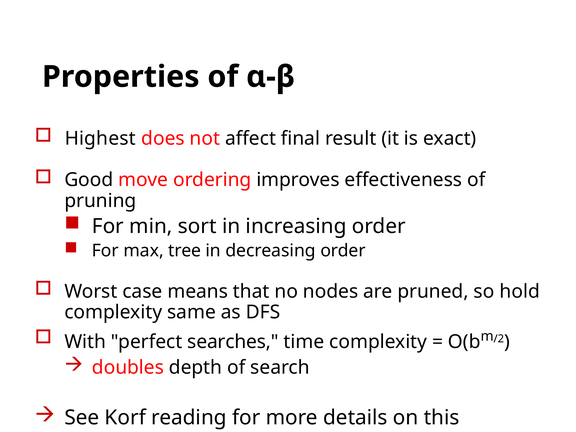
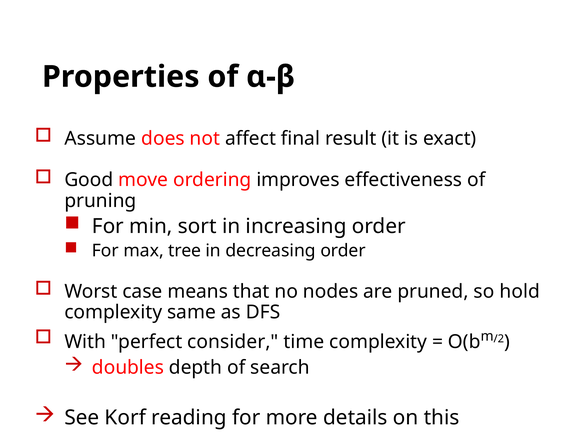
Highest: Highest -> Assume
searches: searches -> consider
